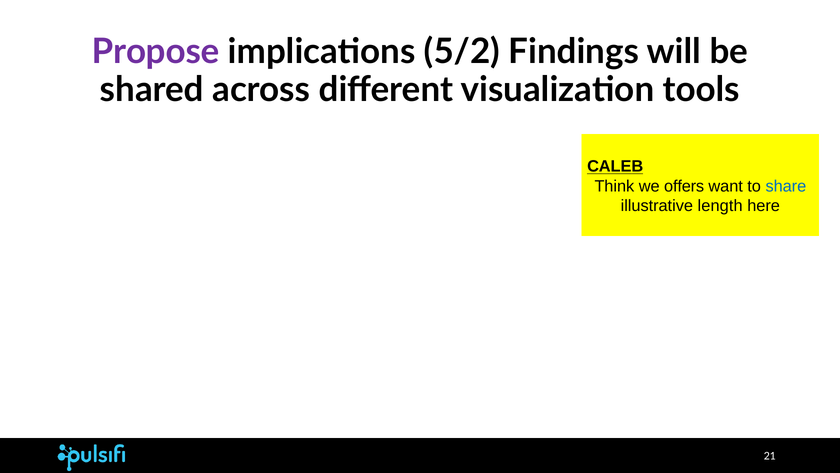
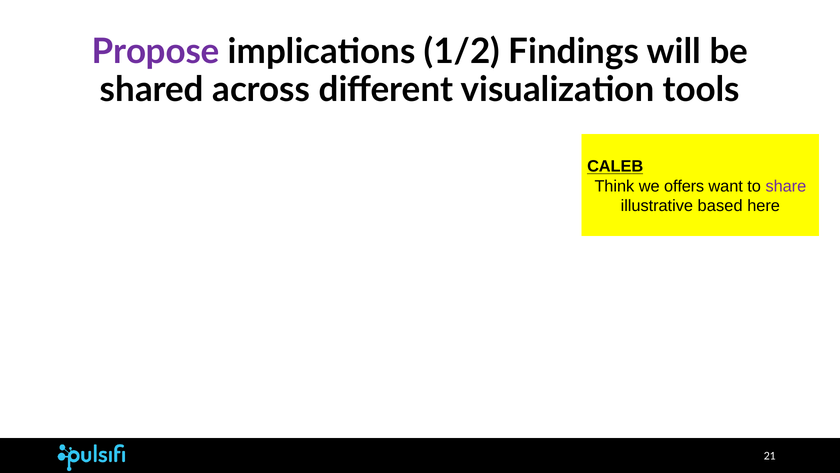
5/2: 5/2 -> 1/2
share colour: blue -> purple
length: length -> based
